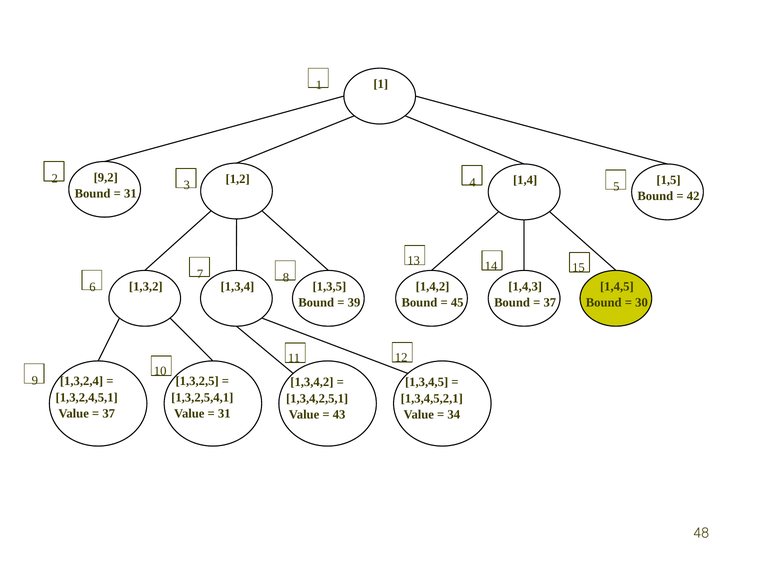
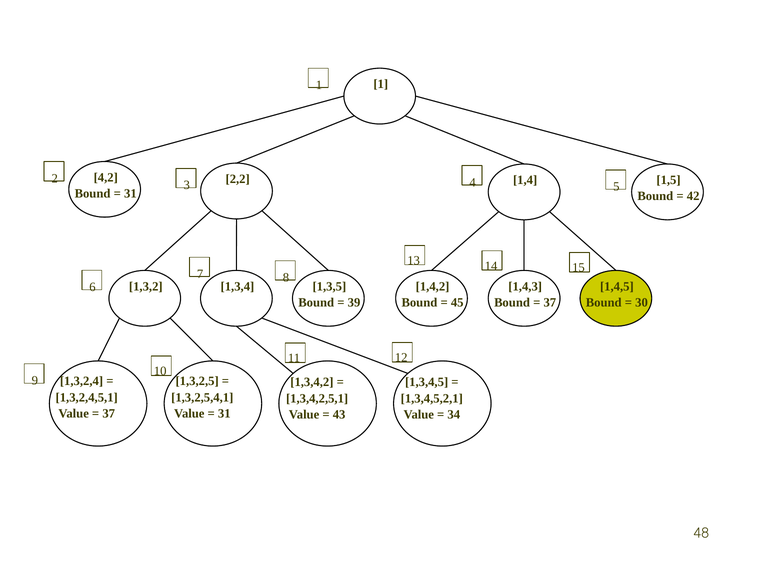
9,2: 9,2 -> 4,2
1,2: 1,2 -> 2,2
